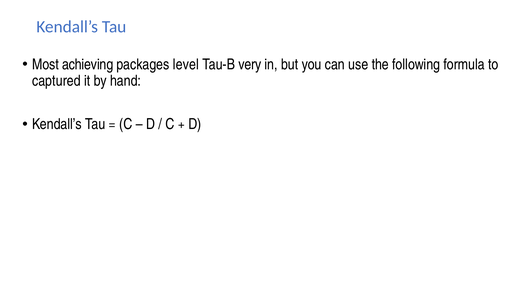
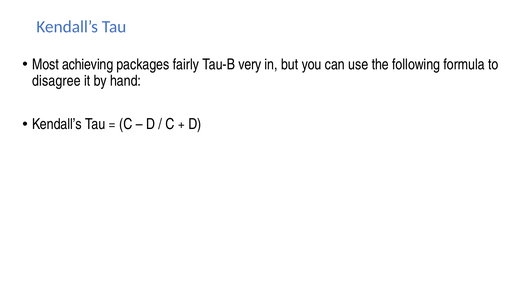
level: level -> fairly
captured: captured -> disagree
